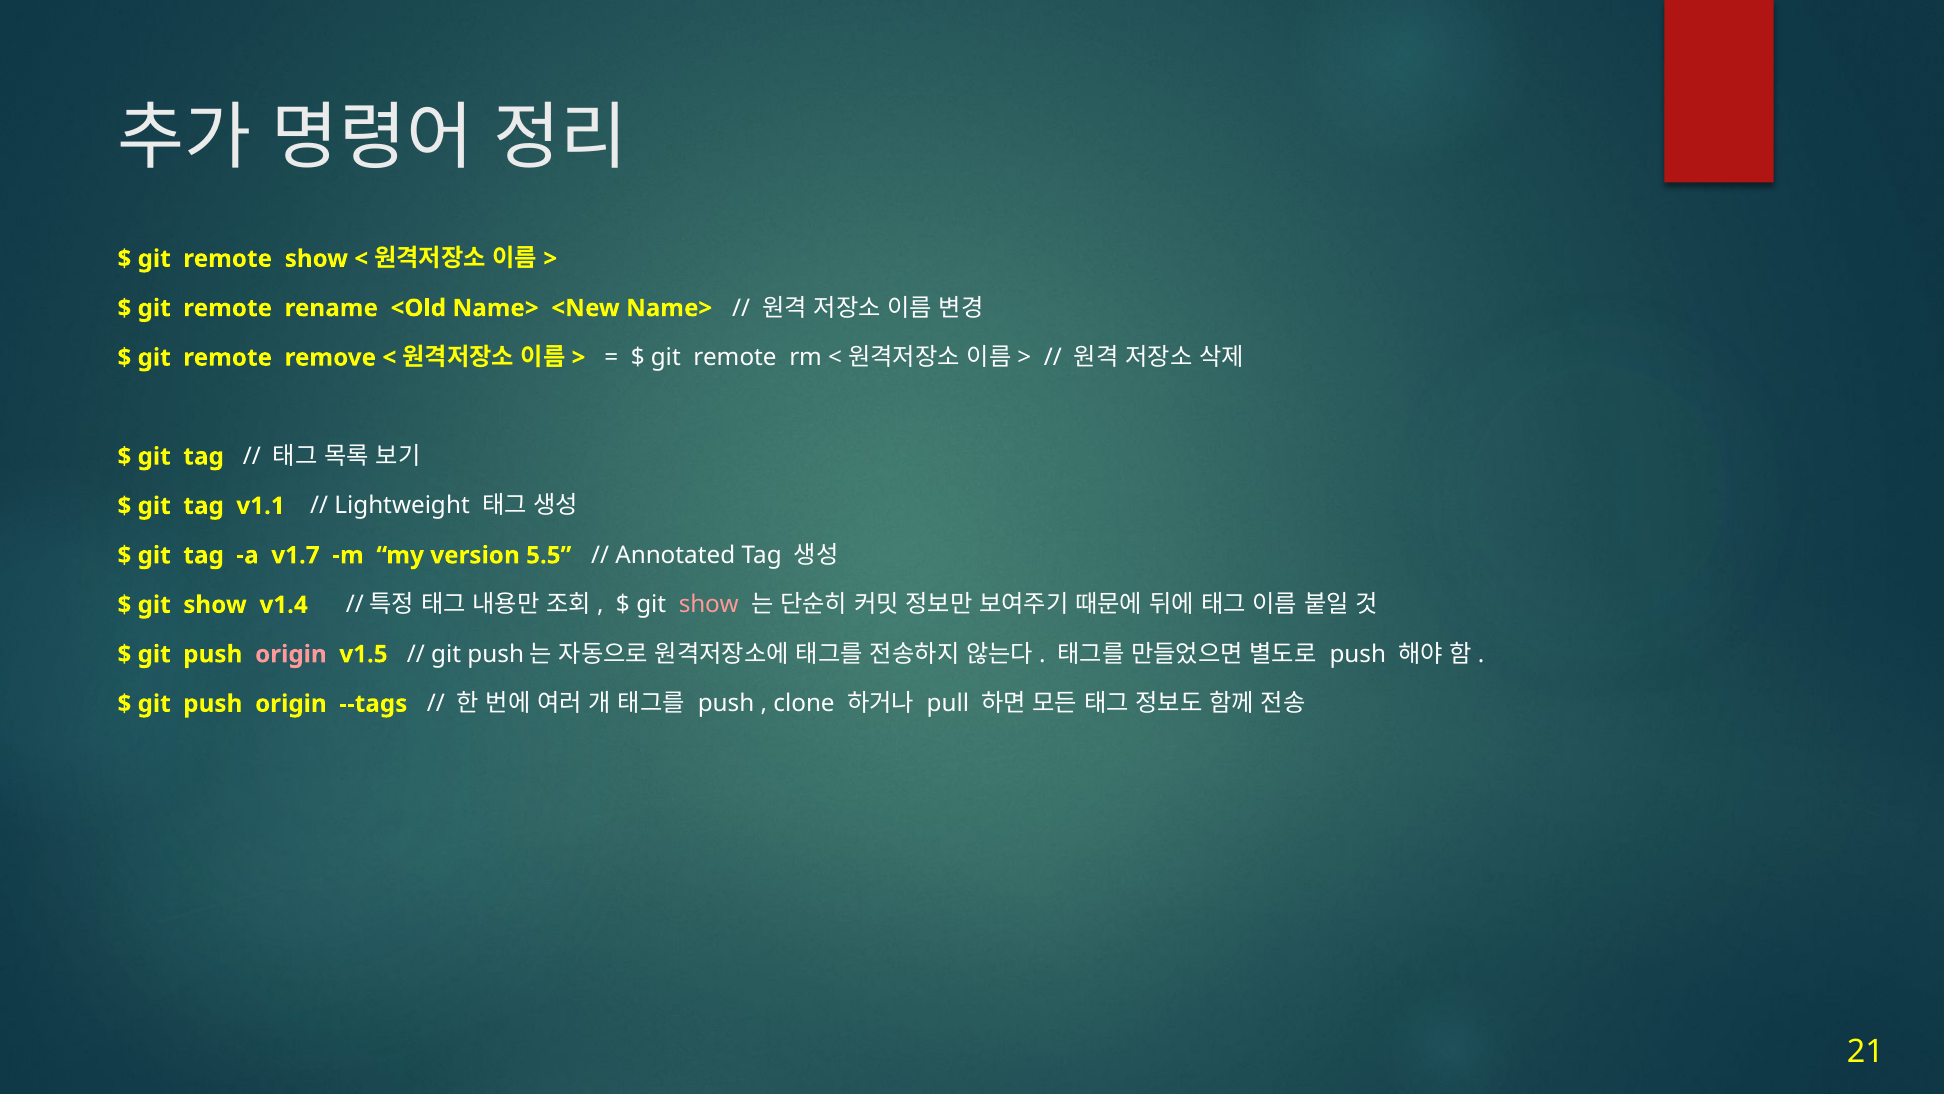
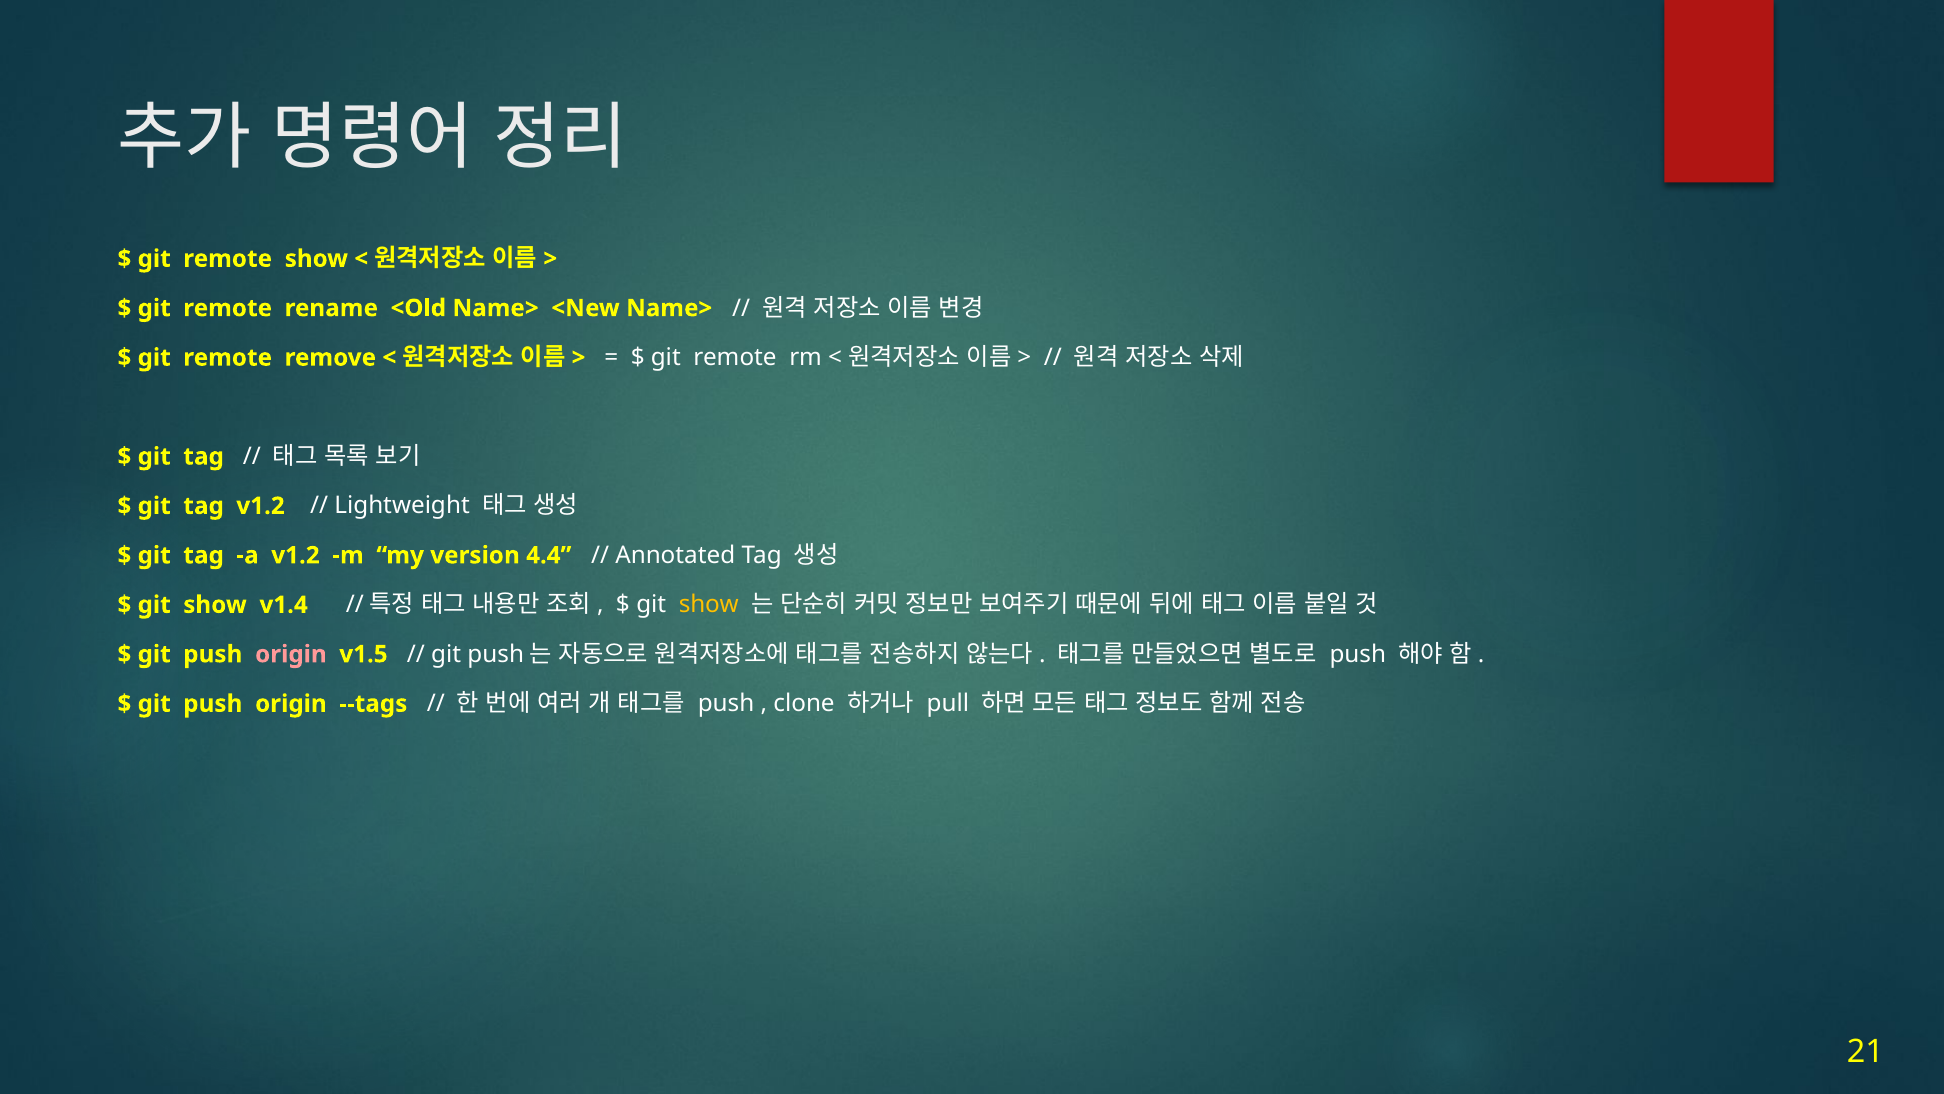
tag v1.1: v1.1 -> v1.2
a v1.7: v1.7 -> v1.2
5.5: 5.5 -> 4.4
show at (709, 605) colour: pink -> yellow
